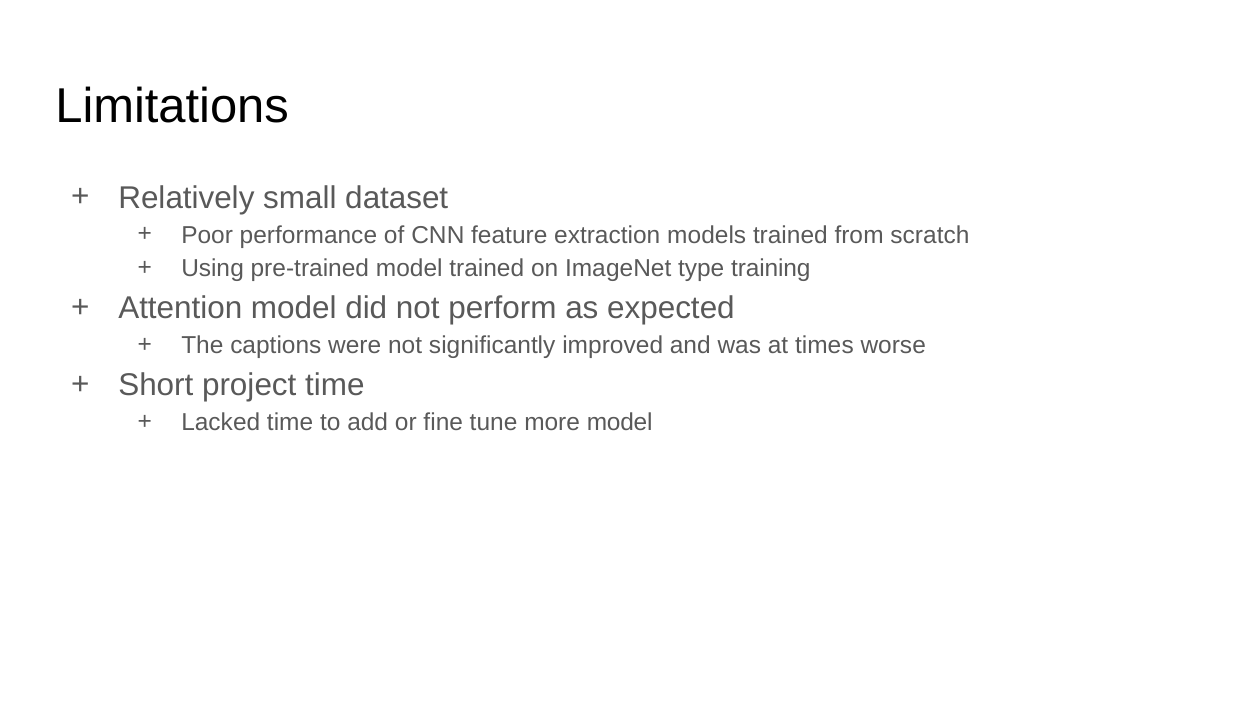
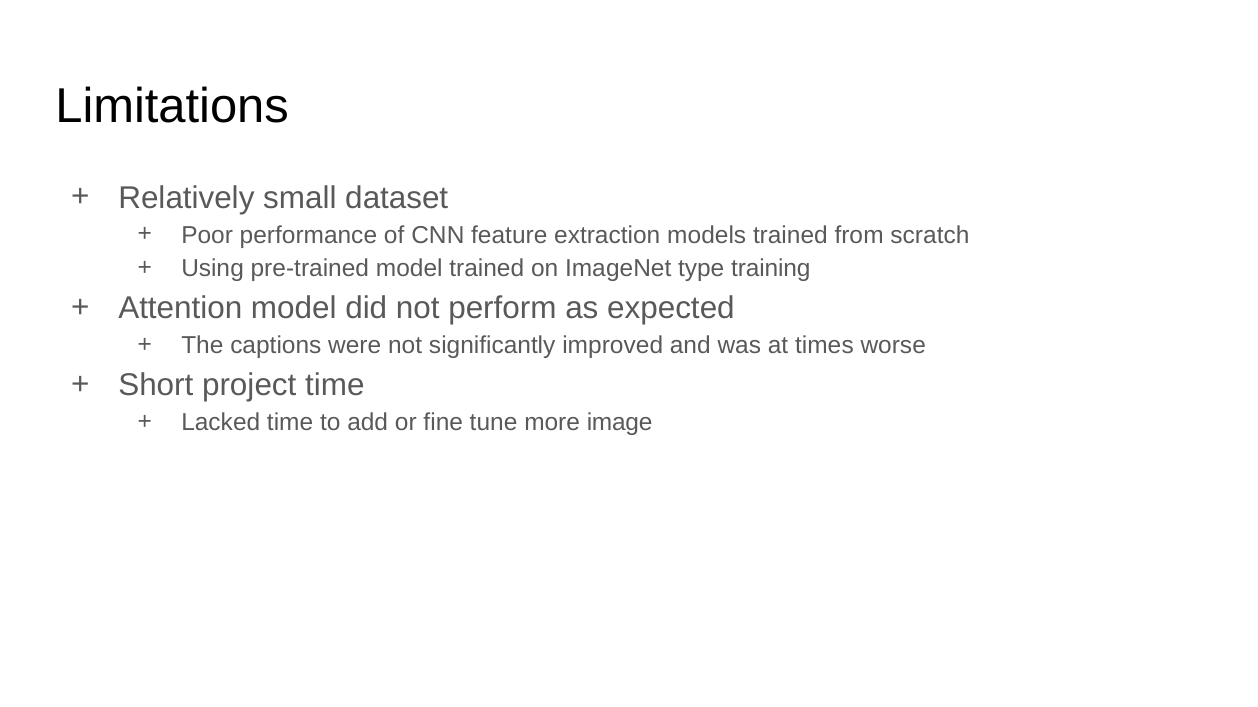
more model: model -> image
